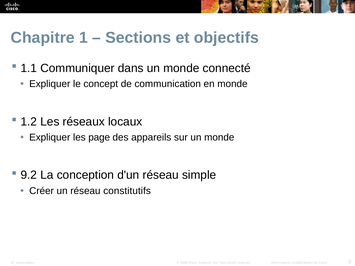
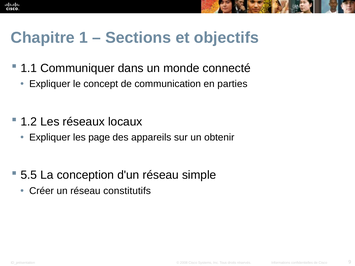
en monde: monde -> parties
sur un monde: monde -> obtenir
9.2: 9.2 -> 5.5
